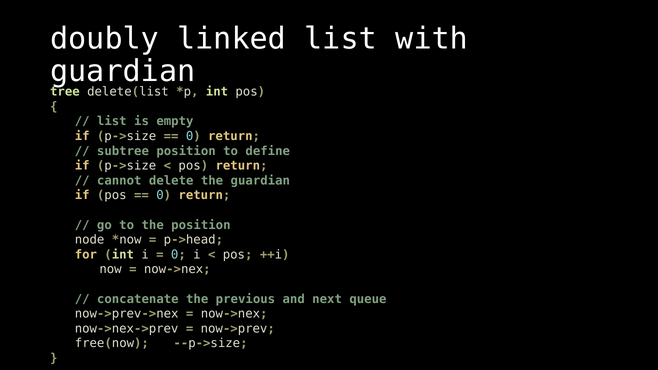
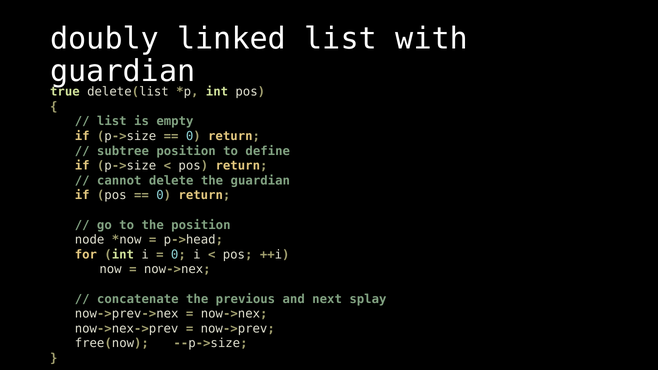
tree: tree -> true
queue: queue -> splay
